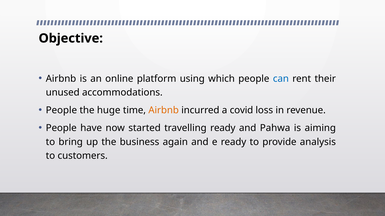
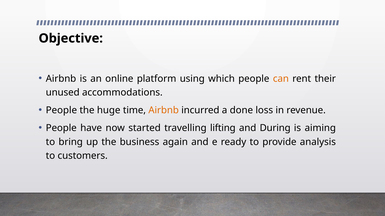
can colour: blue -> orange
covid: covid -> done
travelling ready: ready -> lifting
Pahwa: Pahwa -> During
